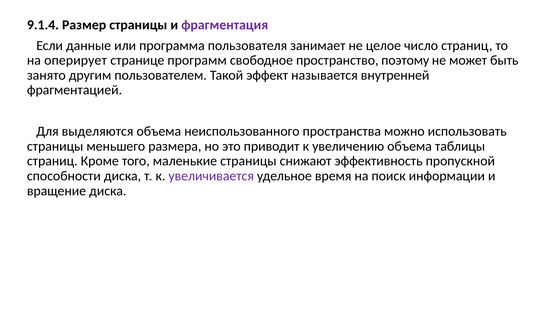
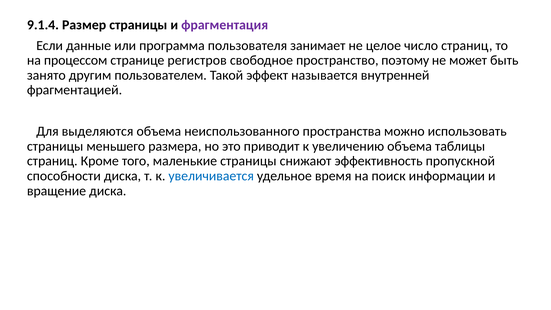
оперирует: оперирует -> процессом
программ: программ -> регистров
увеличивается colour: purple -> blue
